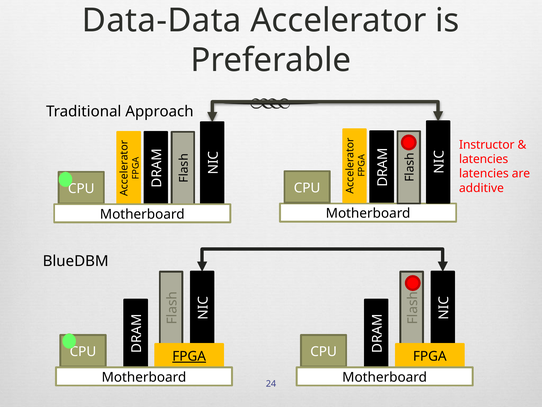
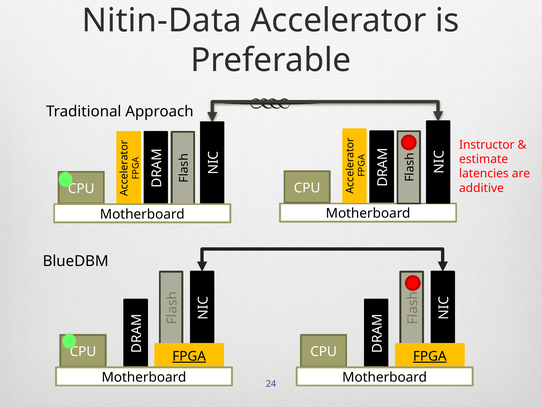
Data-Data: Data-Data -> Nitin-Data
latencies at (484, 159): latencies -> estimate
FPGA at (430, 356) underline: none -> present
